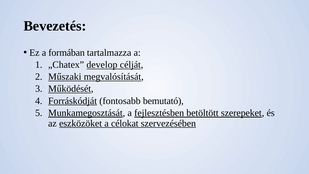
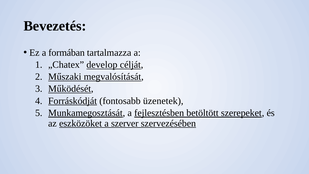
bemutató: bemutató -> üzenetek
célokat: célokat -> szerver
